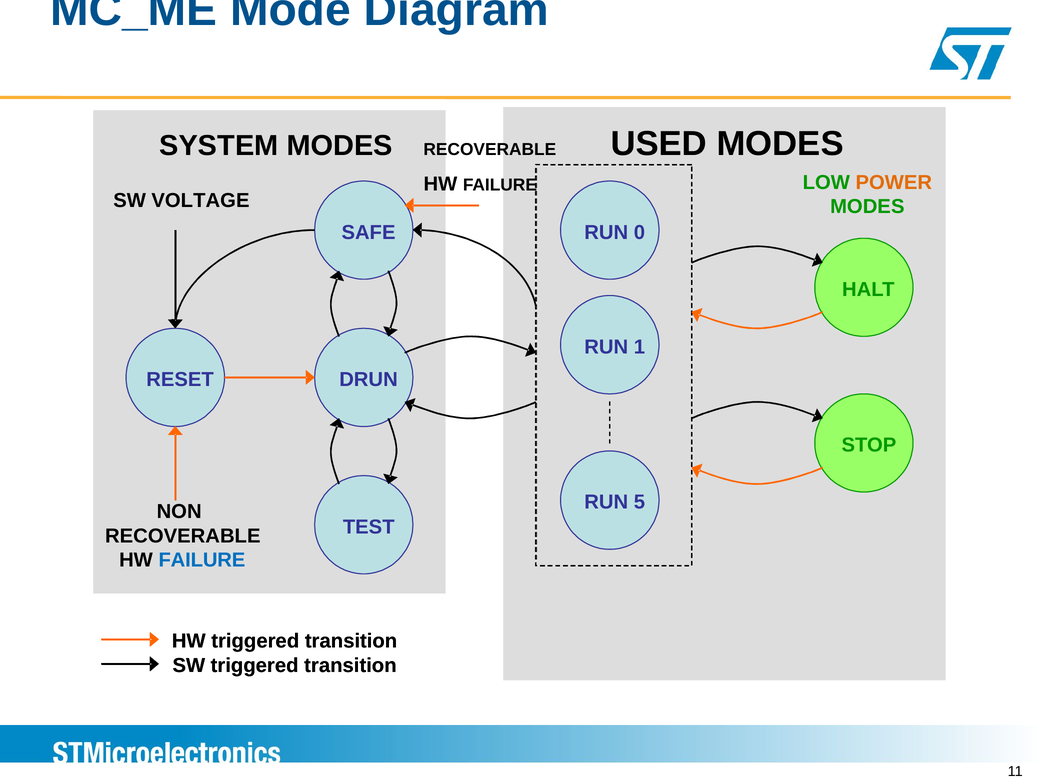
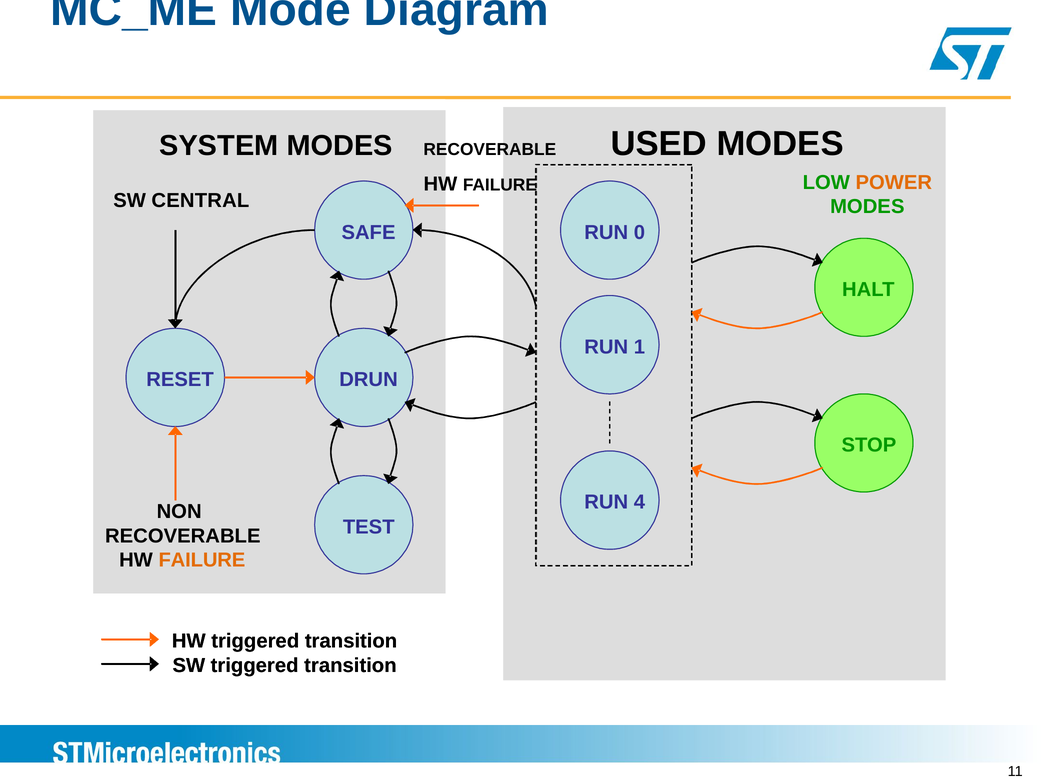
VOLTAGE: VOLTAGE -> CENTRAL
5: 5 -> 4
FAILURE at (202, 561) colour: blue -> orange
